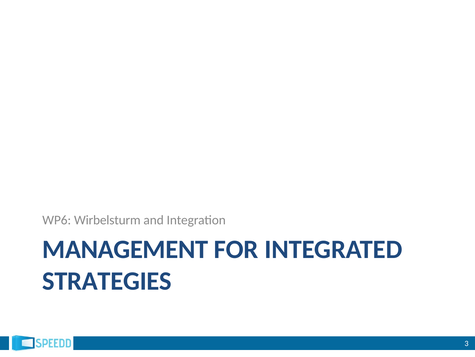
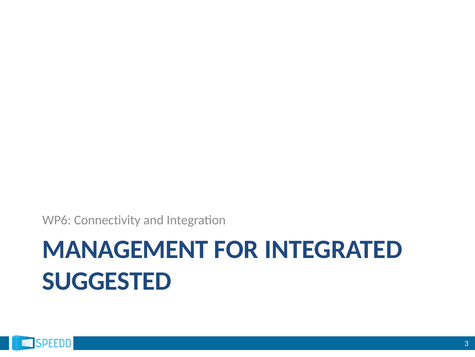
Wirbelsturm: Wirbelsturm -> Connectivity
STRATEGIES: STRATEGIES -> SUGGESTED
